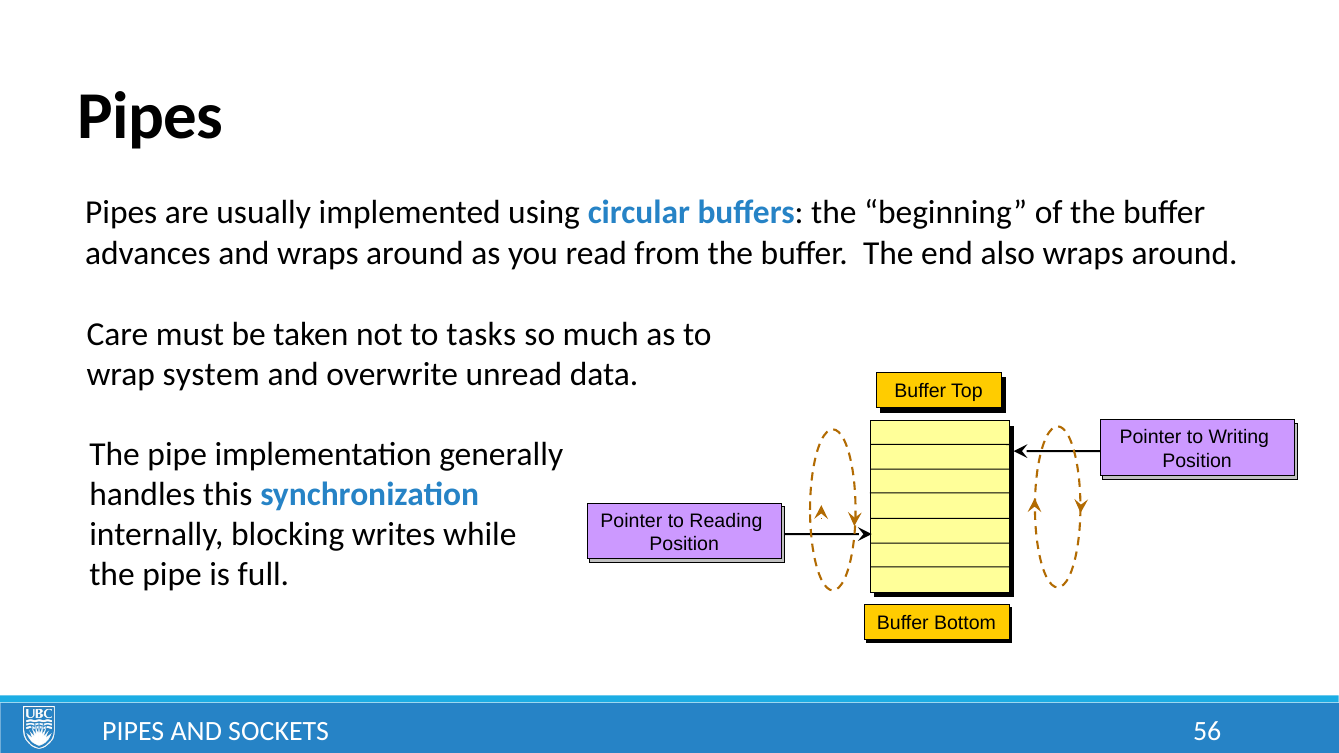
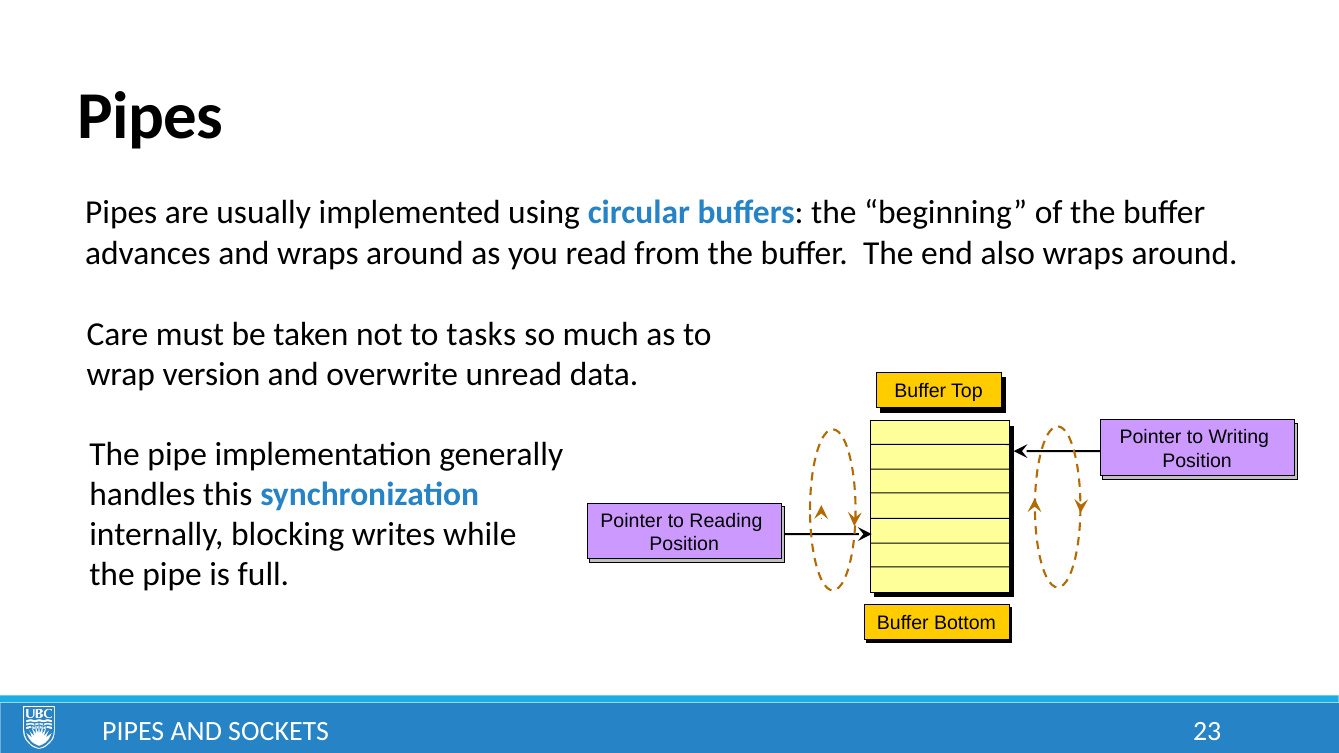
system: system -> version
56: 56 -> 23
